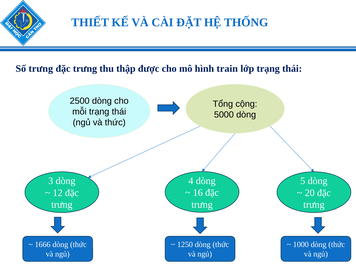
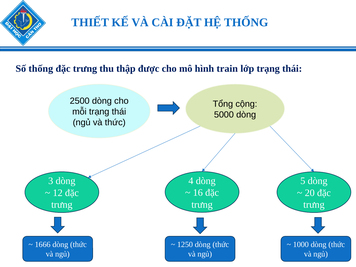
Số trưng: trưng -> thống
